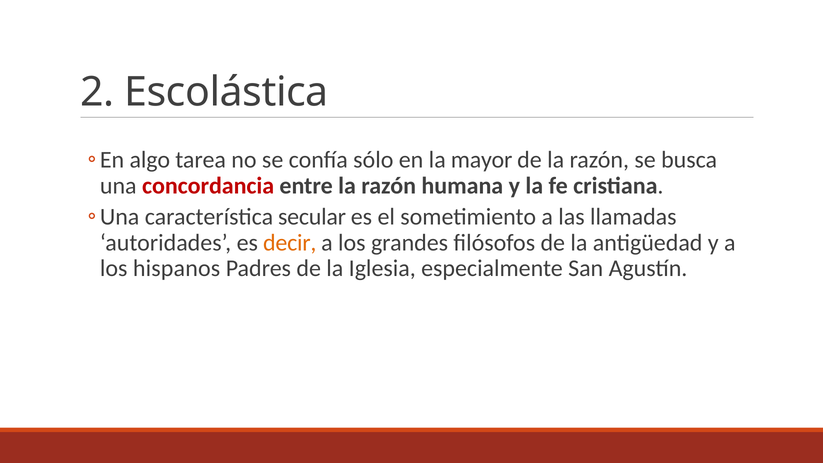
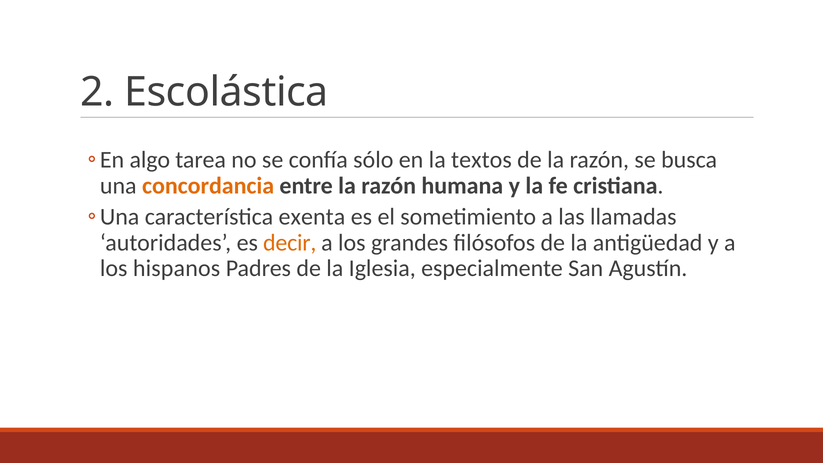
mayor: mayor -> textos
concordancia colour: red -> orange
secular: secular -> exenta
